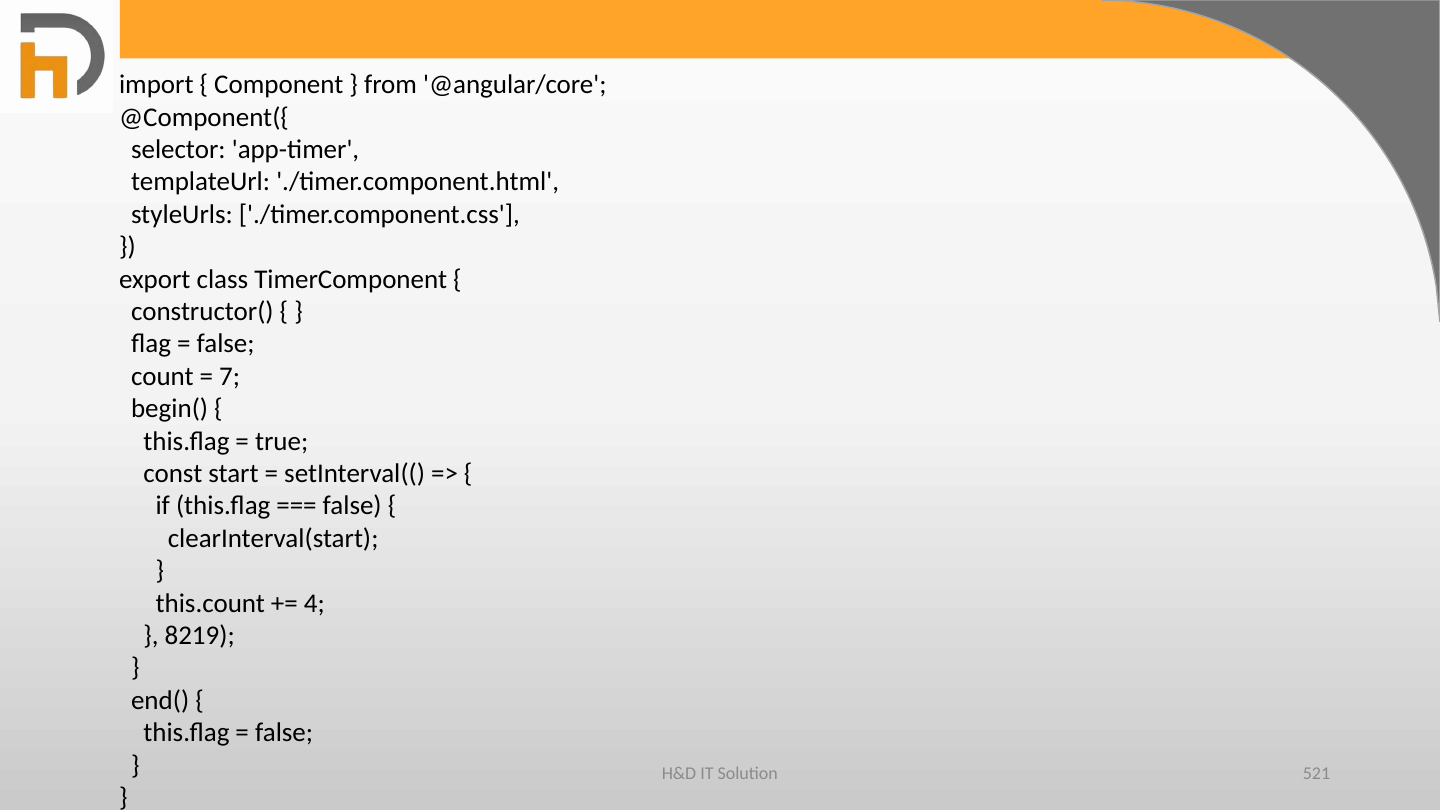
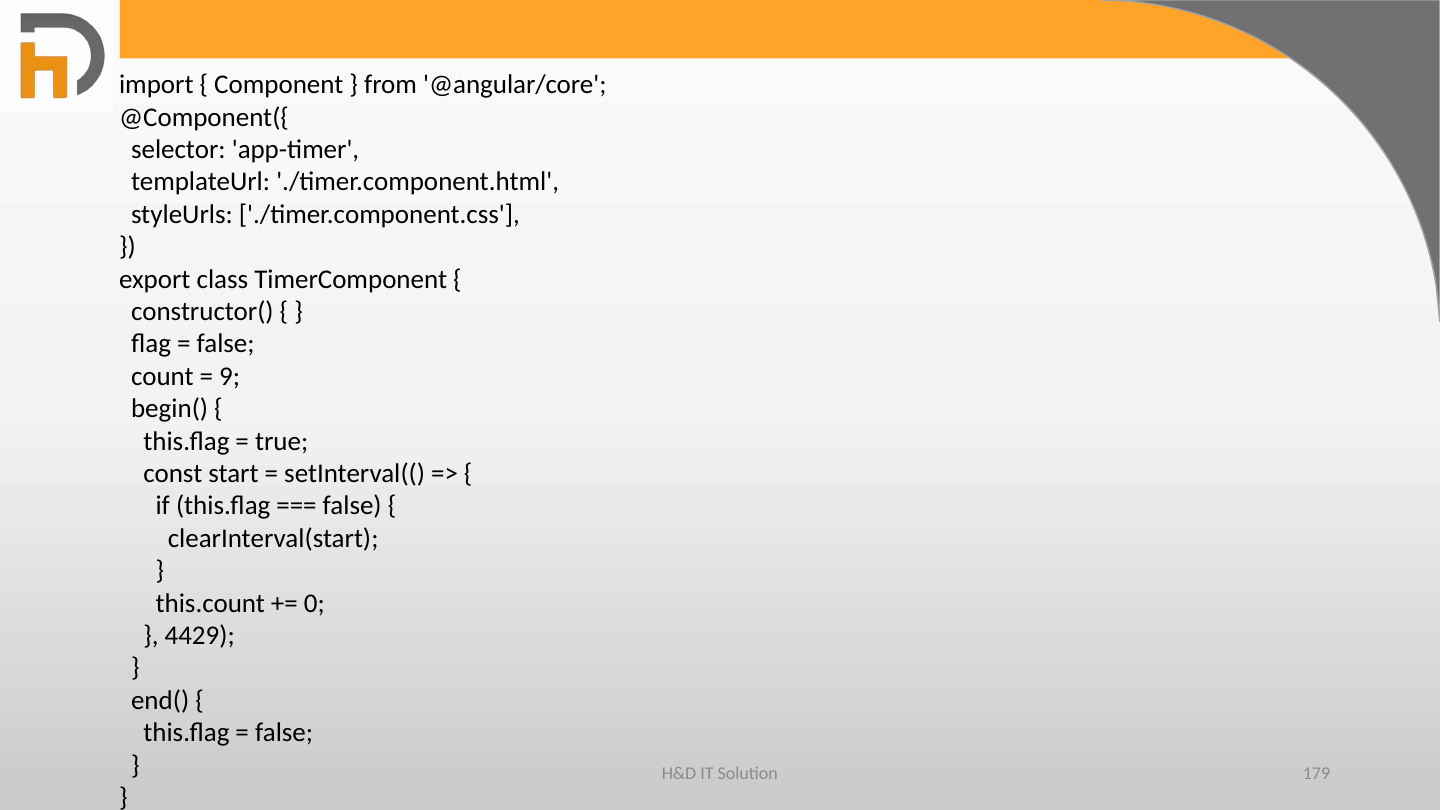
7: 7 -> 9
4: 4 -> 0
8219: 8219 -> 4429
521: 521 -> 179
